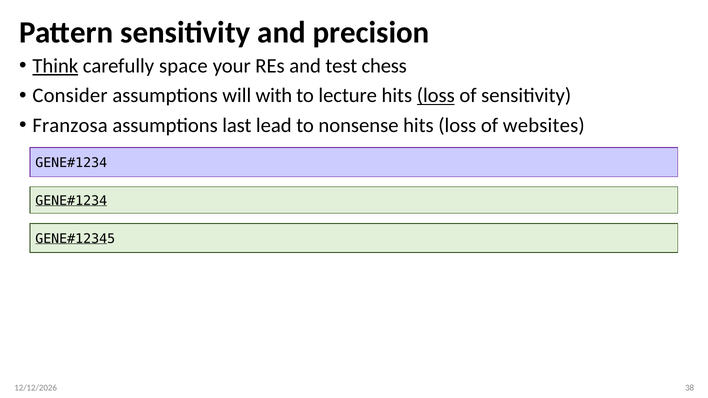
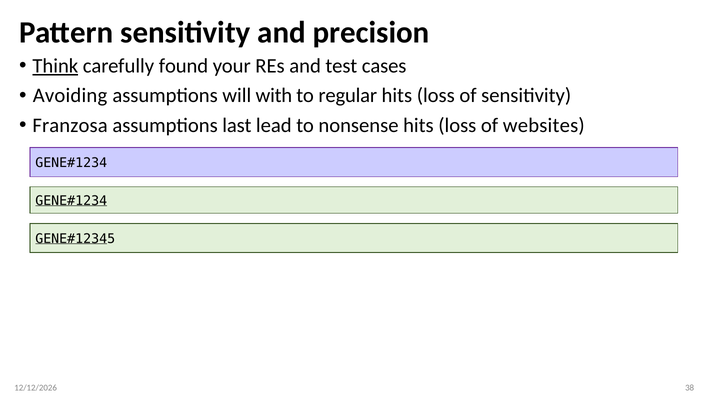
space: space -> found
chess: chess -> cases
Consider: Consider -> Avoiding
lecture: lecture -> regular
loss at (436, 96) underline: present -> none
